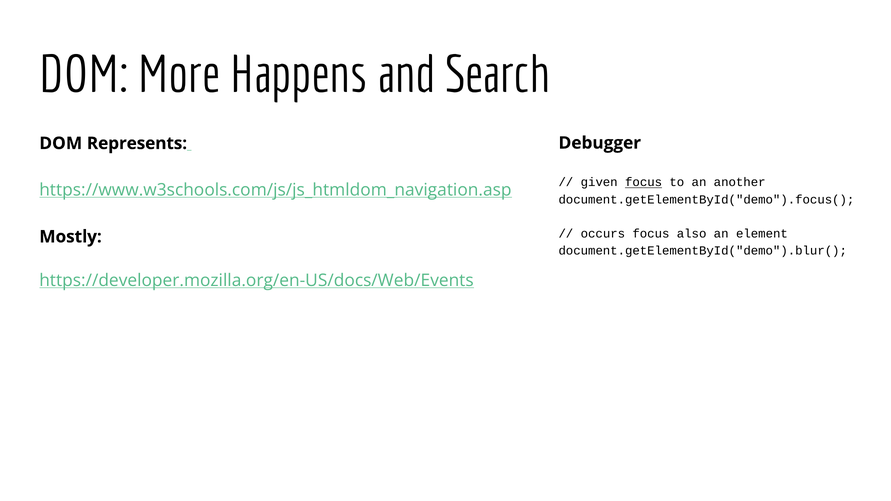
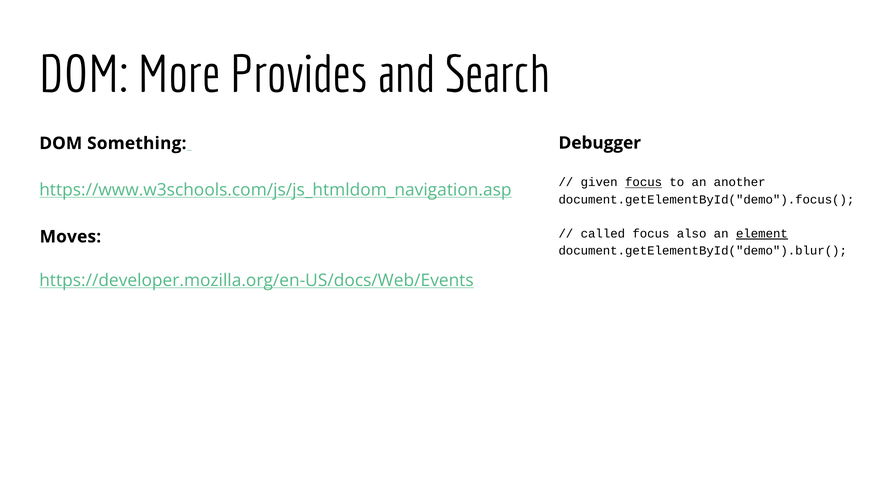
Happens: Happens -> Provides
Represents: Represents -> Something
occurs: occurs -> called
element underline: none -> present
Mostly: Mostly -> Moves
